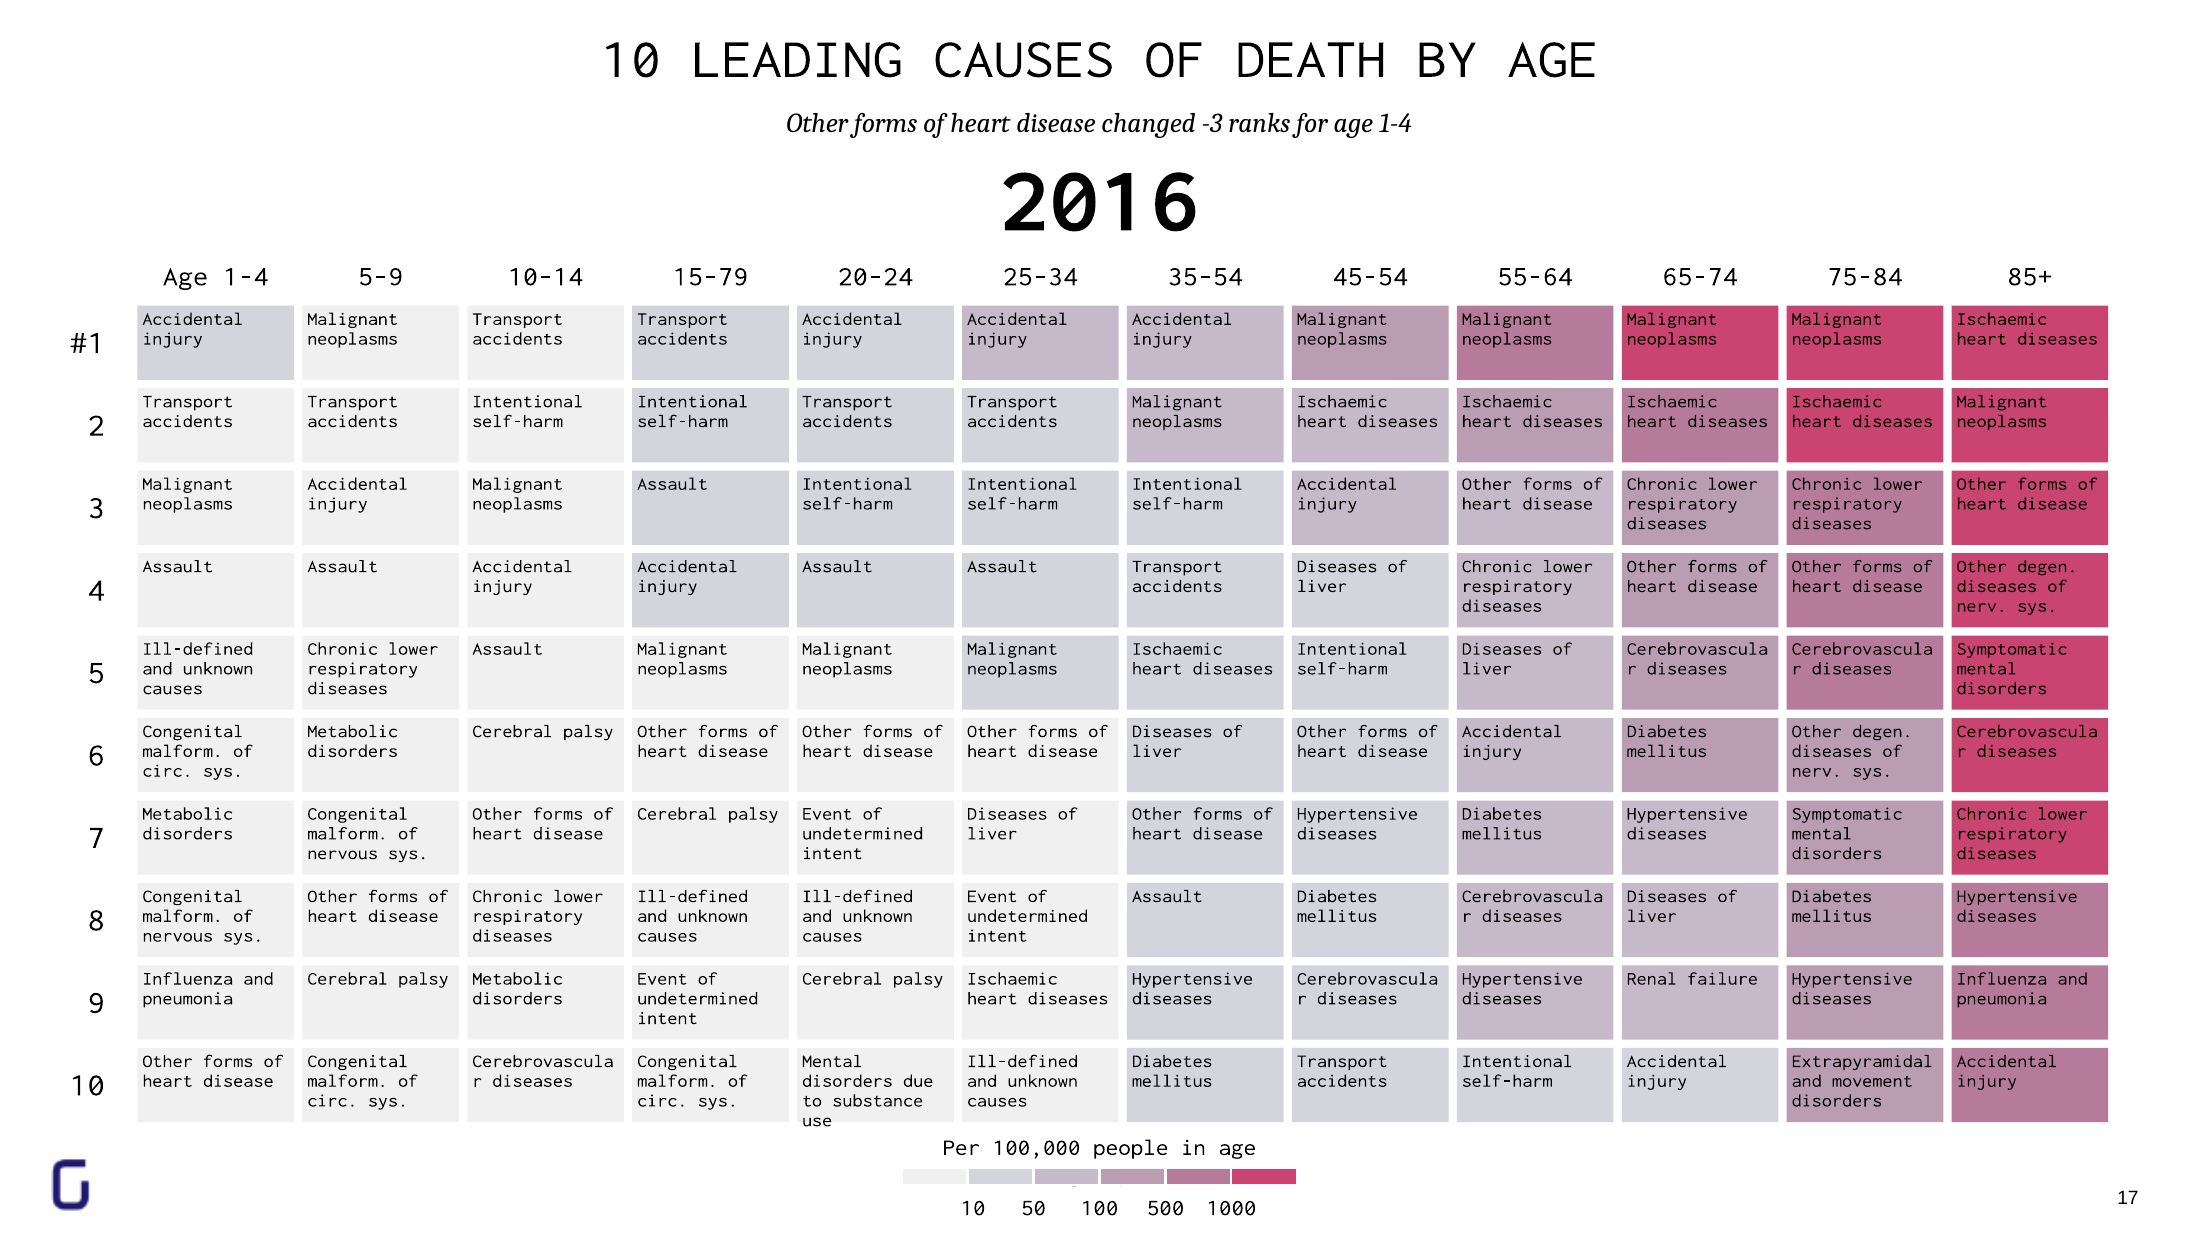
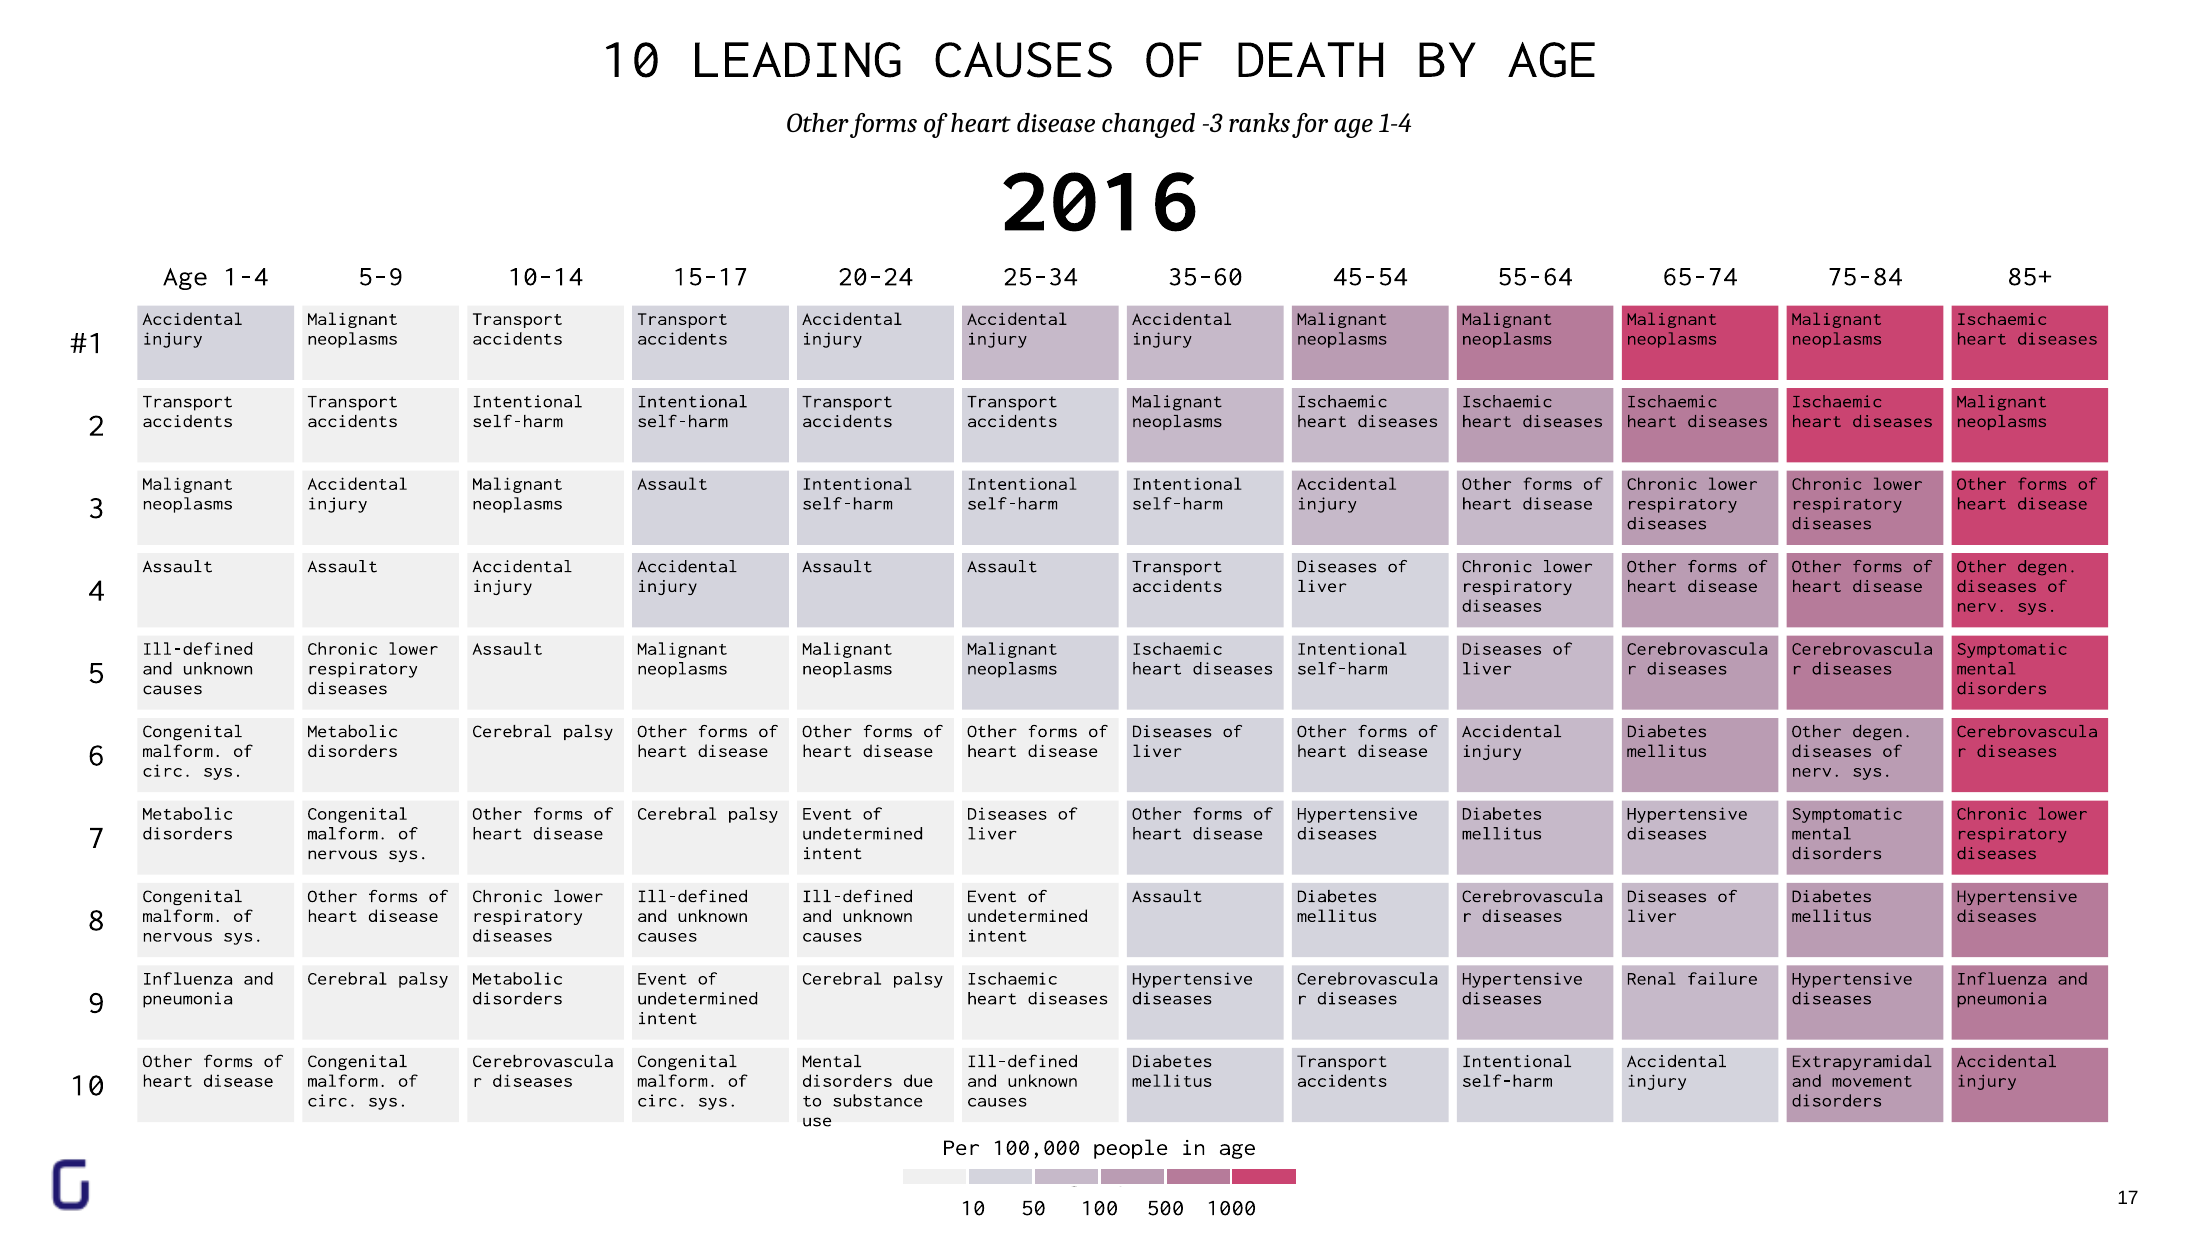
15-79: 15-79 -> 15-17
35-54: 35-54 -> 35-60
